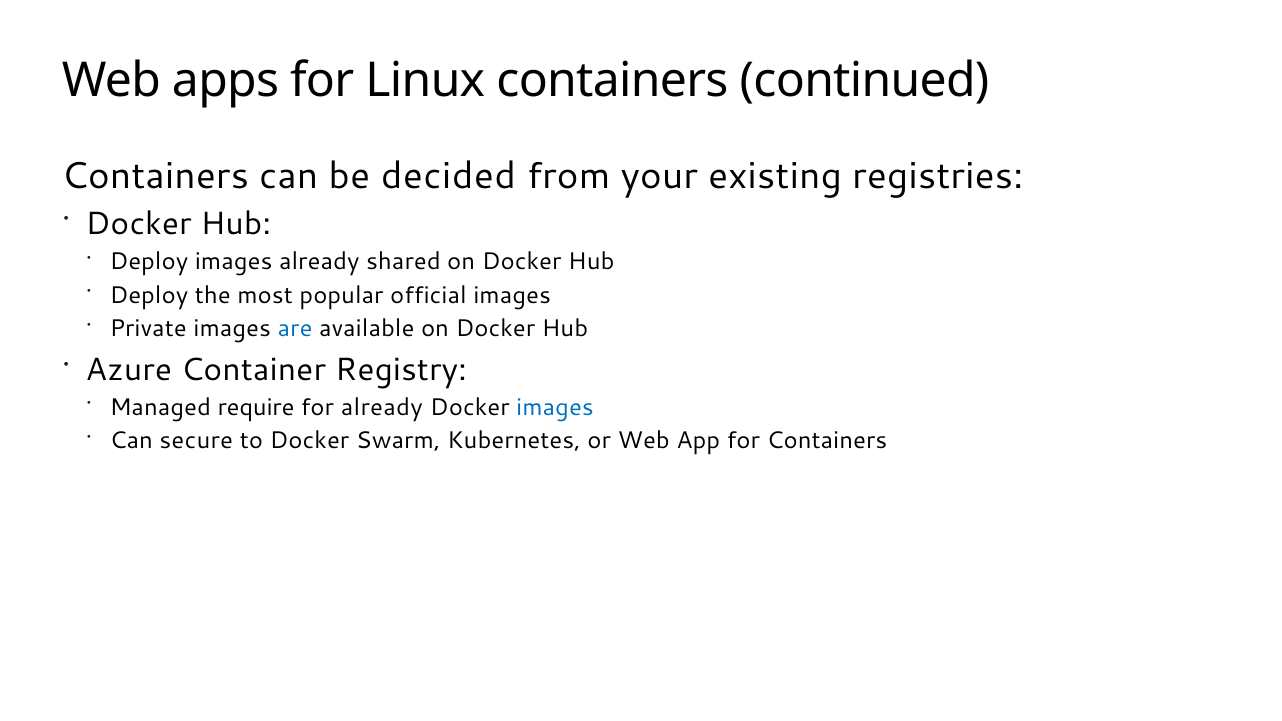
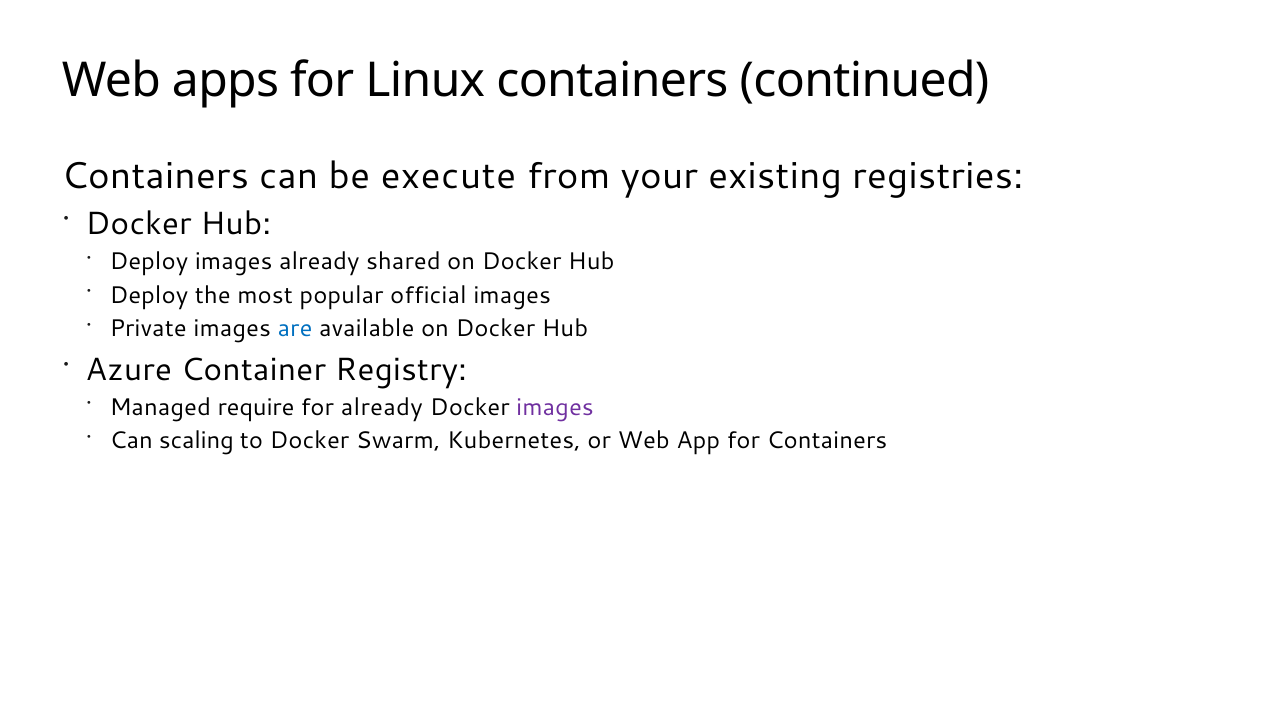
decided: decided -> execute
images at (555, 407) colour: blue -> purple
secure: secure -> scaling
